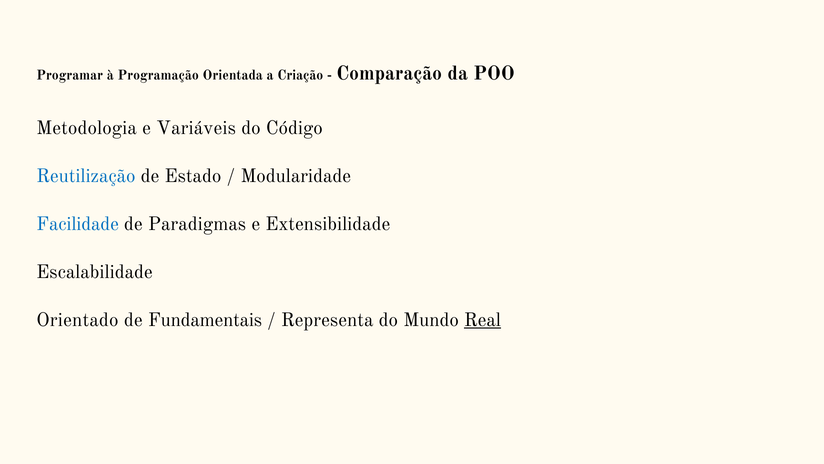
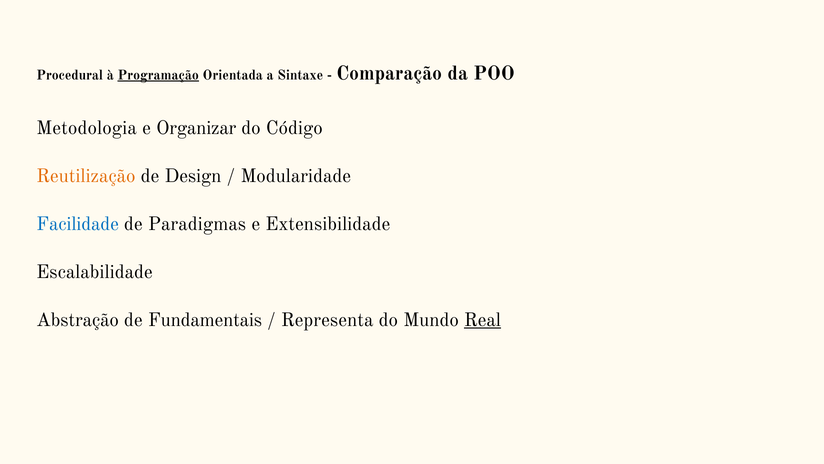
Programar: Programar -> Procedural
Programação underline: none -> present
Criação: Criação -> Sintaxe
Variáveis: Variáveis -> Organizar
Reutilização colour: blue -> orange
Estado: Estado -> Design
Orientado: Orientado -> Abstração
